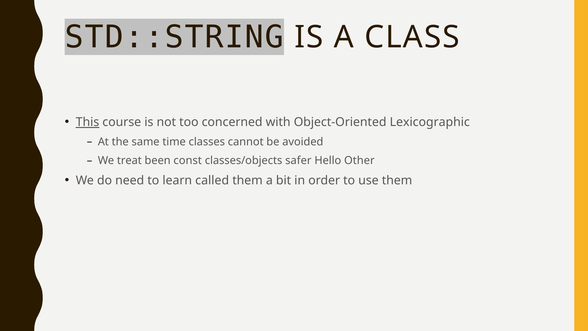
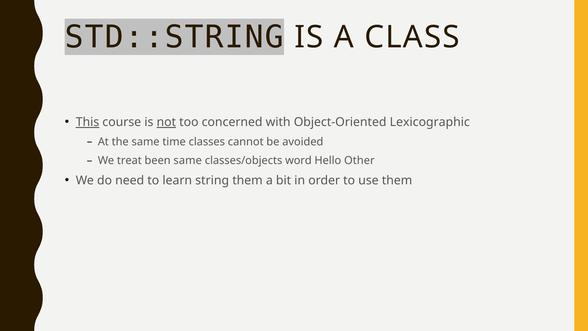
not underline: none -> present
been const: const -> same
safer: safer -> word
called: called -> string
